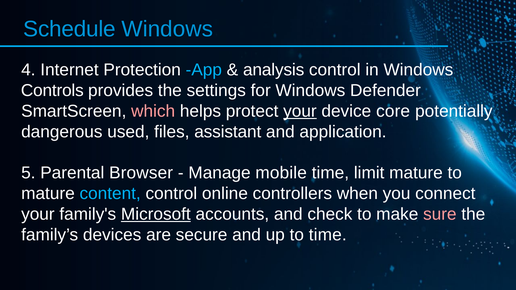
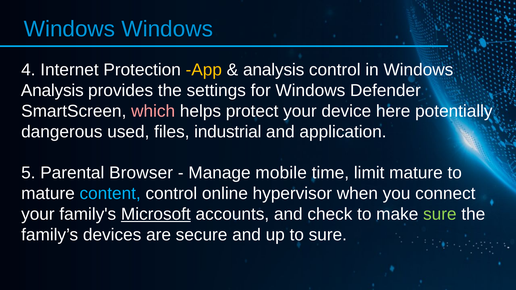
Schedule at (70, 29): Schedule -> Windows
App colour: light blue -> yellow
Controls at (52, 91): Controls -> Analysis
your at (300, 111) underline: present -> none
core: core -> here
assistant: assistant -> industrial
controllers: controllers -> hypervisor
sure at (440, 214) colour: pink -> light green
to time: time -> sure
